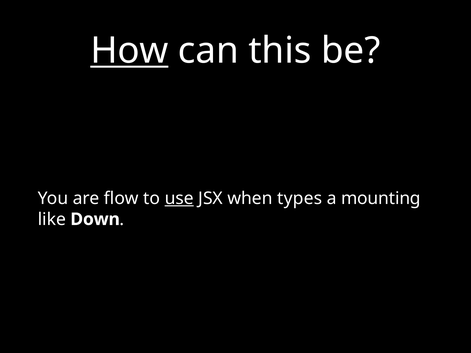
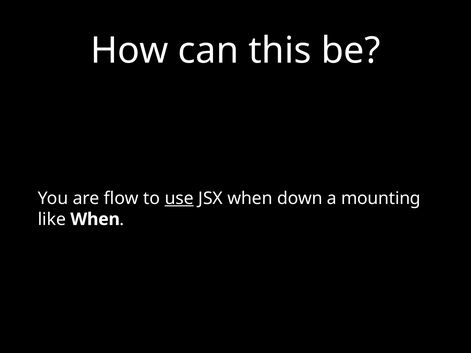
How underline: present -> none
types: types -> down
like Down: Down -> When
